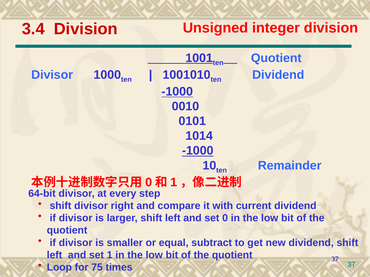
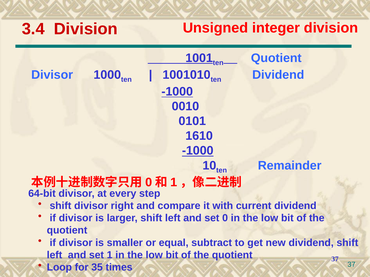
1014: 1014 -> 1610
75: 75 -> 35
